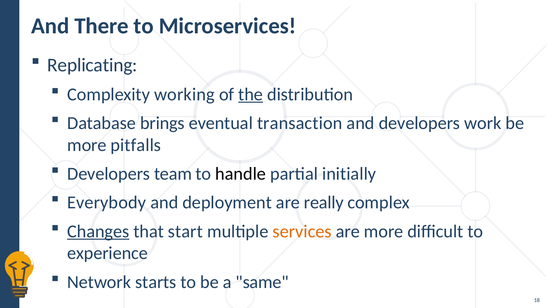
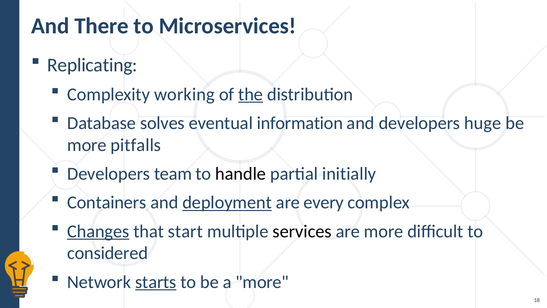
brings: brings -> solves
transaction: transaction -> information
work: work -> huge
Everybody: Everybody -> Containers
deployment underline: none -> present
really: really -> every
services colour: orange -> black
experience: experience -> considered
starts underline: none -> present
a same: same -> more
